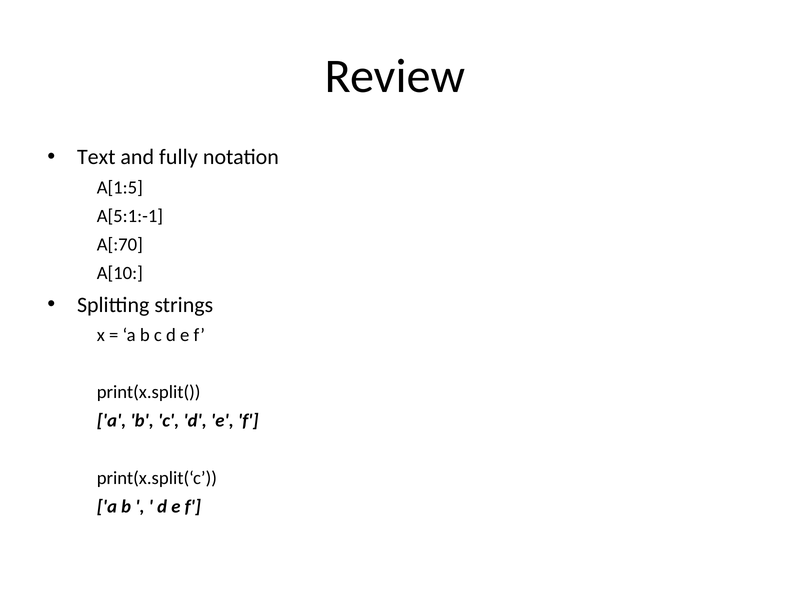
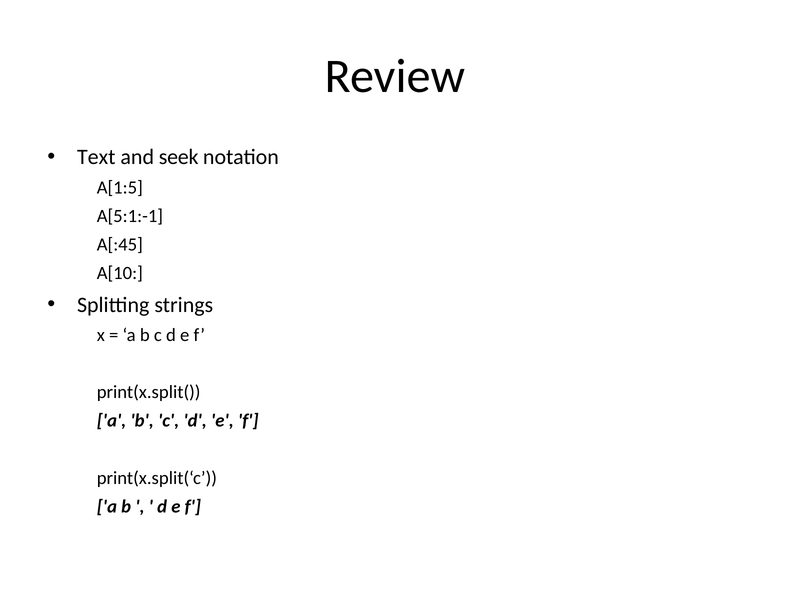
fully: fully -> seek
A[:70: A[:70 -> A[:45
